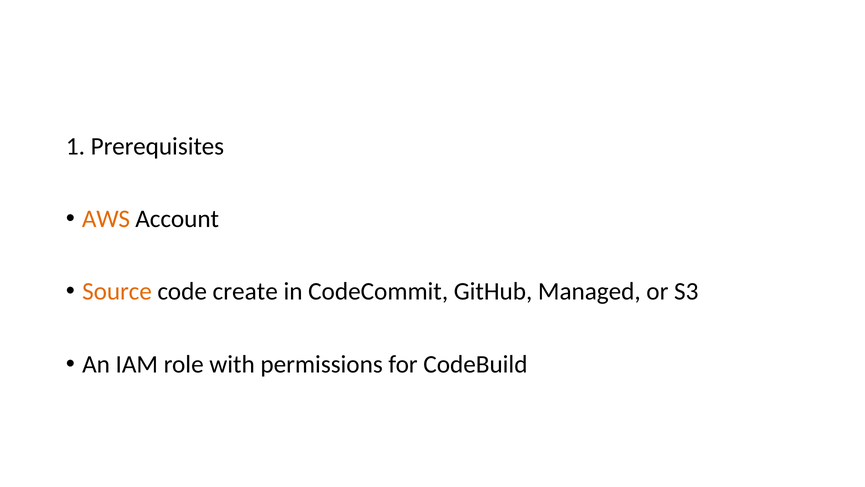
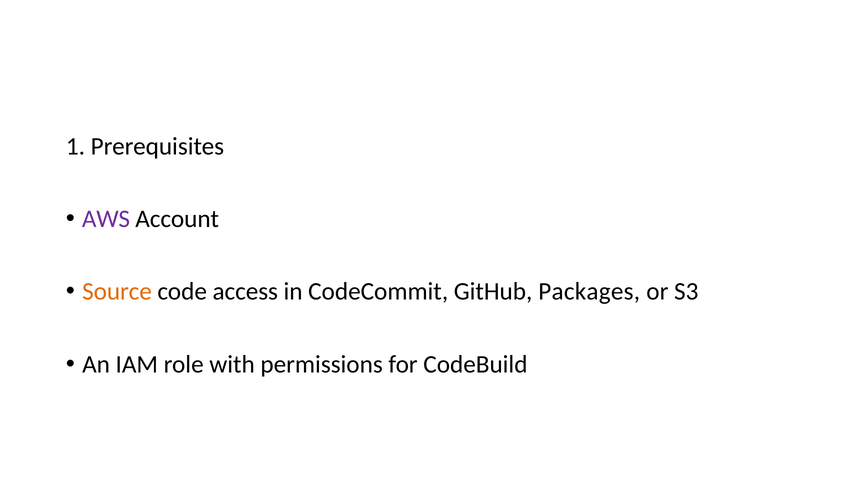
AWS colour: orange -> purple
create: create -> access
Managed: Managed -> Packages
